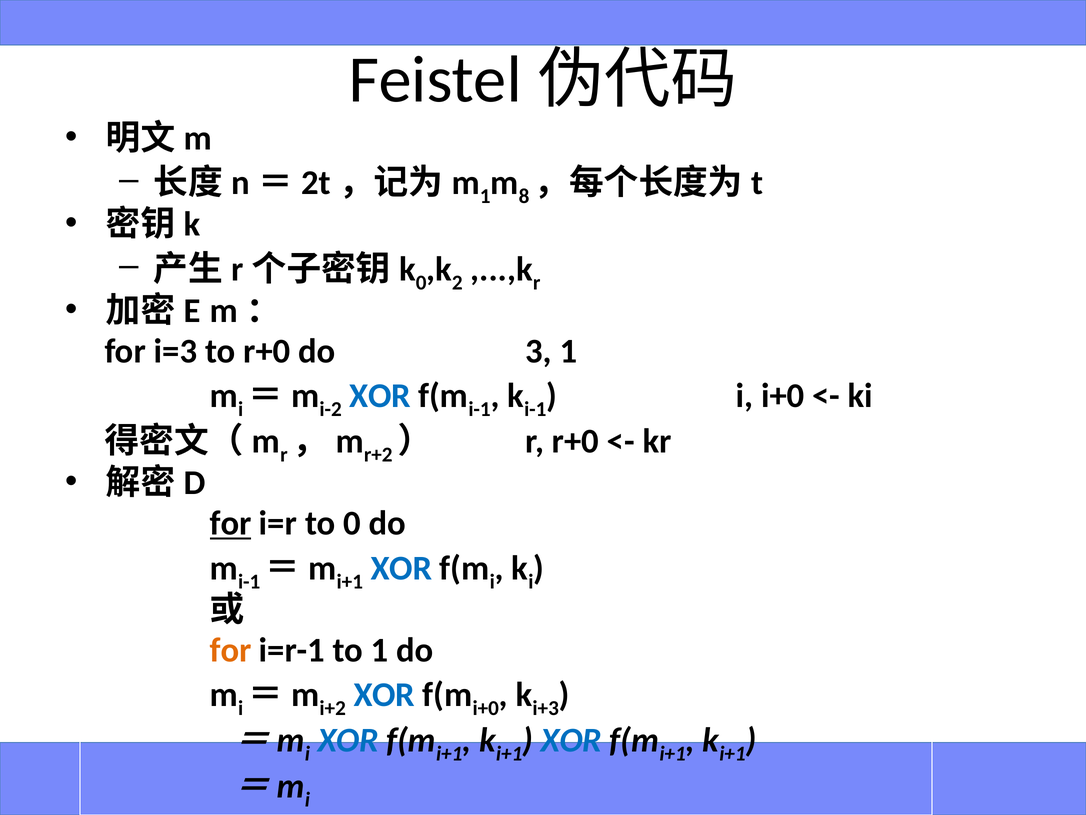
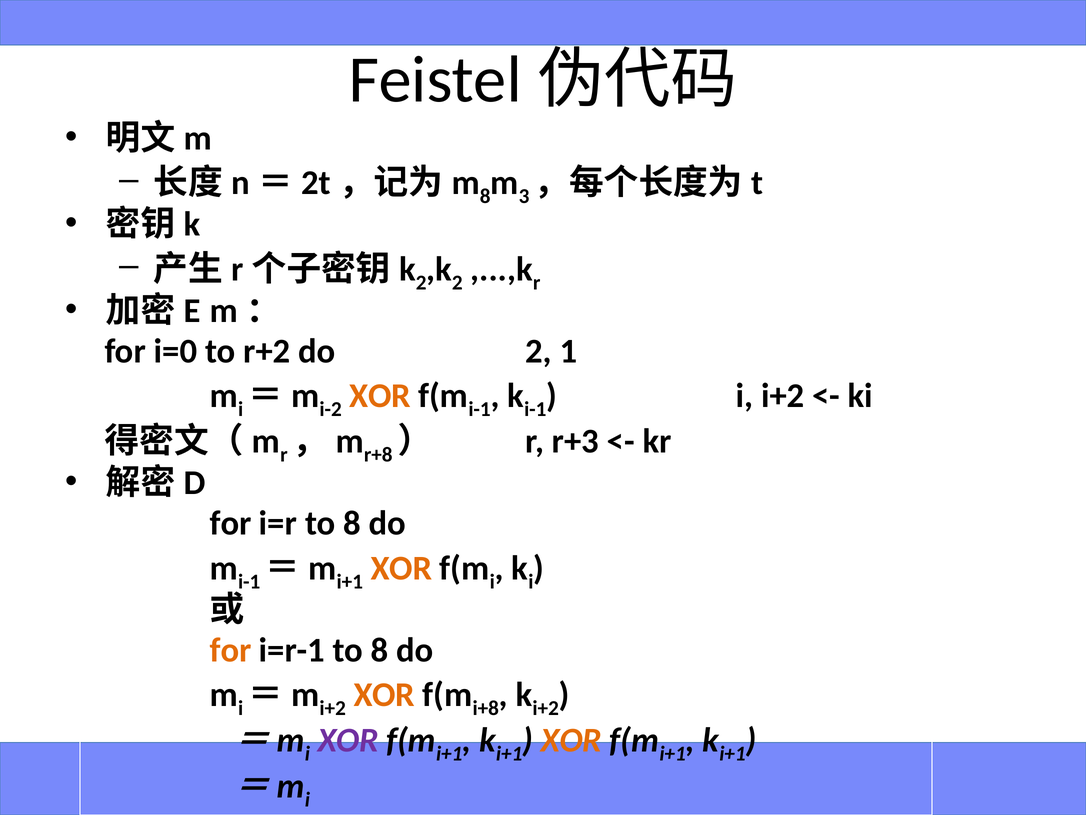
1 at (485, 196): 1 -> 8
8: 8 -> 3
0 at (421, 282): 0 -> 2
i=3: i=3 -> i=0
to r+0: r+0 -> r+2
do 3: 3 -> 2
XOR at (380, 396) colour: blue -> orange
i i+0: i+0 -> i+2
r+2: r+2 -> r+8
r r+0: r+0 -> r+3
for at (231, 523) underline: present -> none
i=r to 0: 0 -> 8
XOR at (401, 568) colour: blue -> orange
i=r-1 to 1: 1 -> 8
XOR at (384, 694) colour: blue -> orange
i+0 at (486, 708): i+0 -> i+8
i+3 at (546, 708): i+3 -> i+2
XOR at (348, 740) colour: blue -> purple
XOR at (571, 740) colour: blue -> orange
